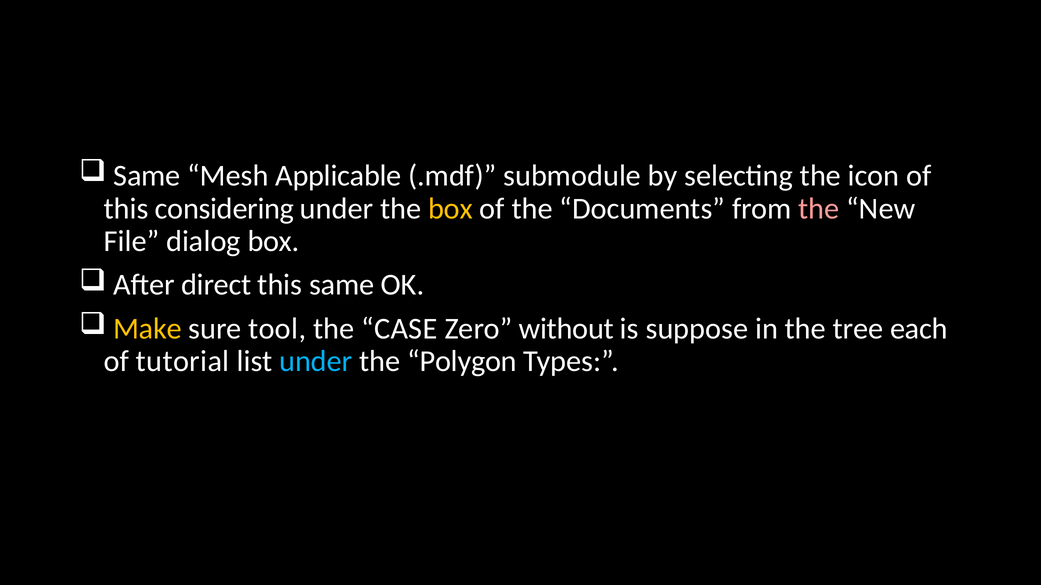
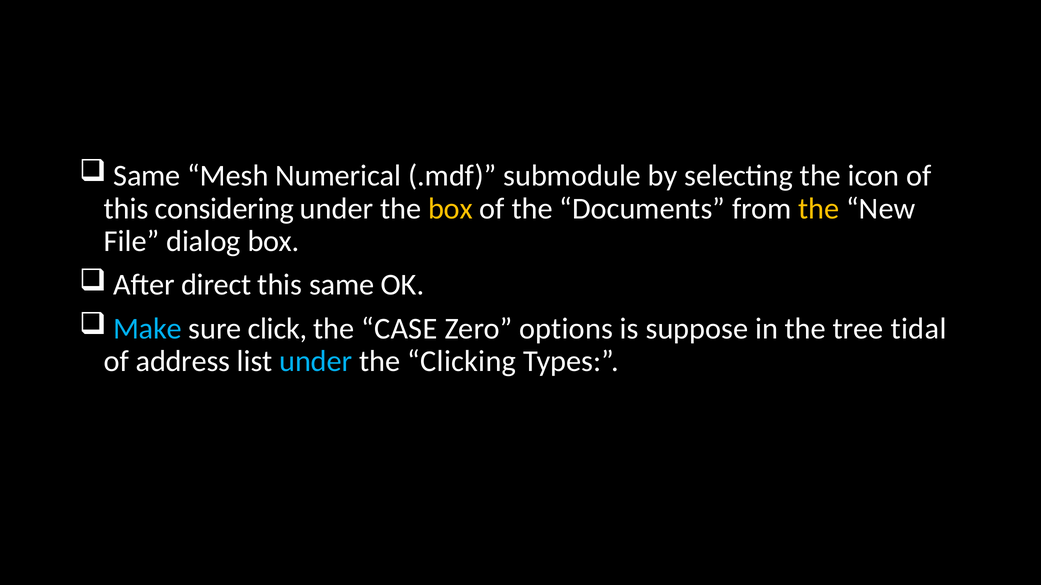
Applicable: Applicable -> Numerical
the at (819, 209) colour: pink -> yellow
Make colour: yellow -> light blue
tool: tool -> click
without: without -> options
each: each -> tidal
tutorial: tutorial -> address
Polygon: Polygon -> Clicking
